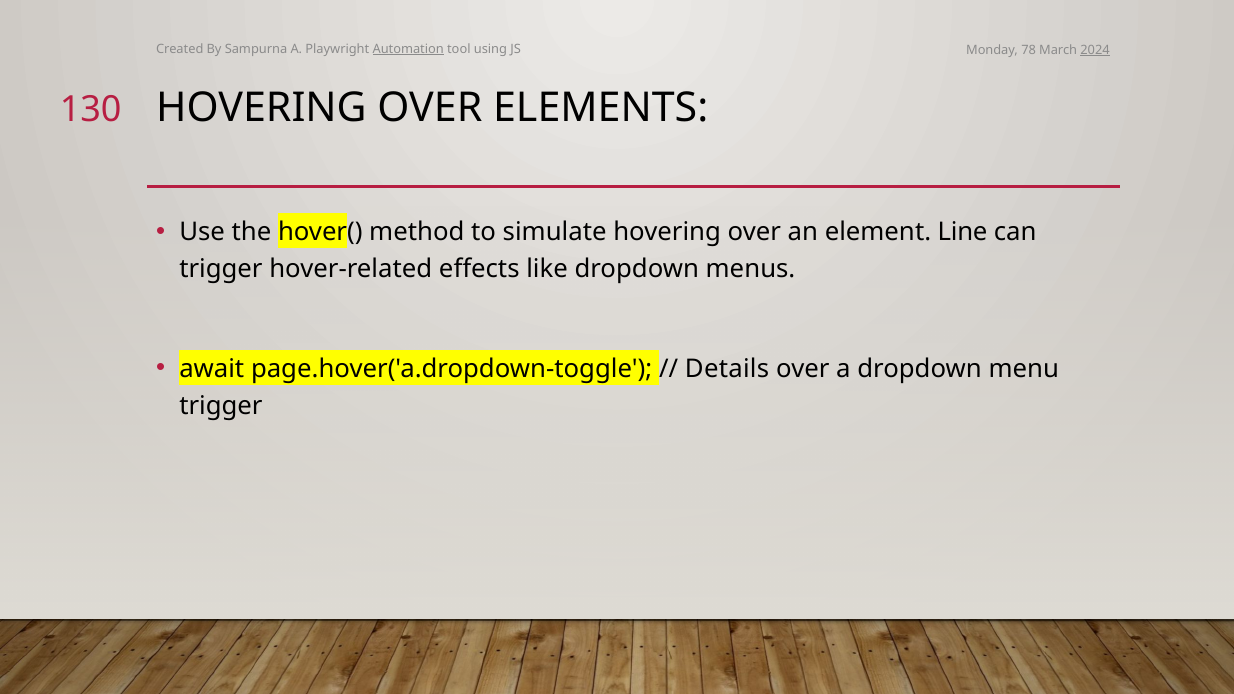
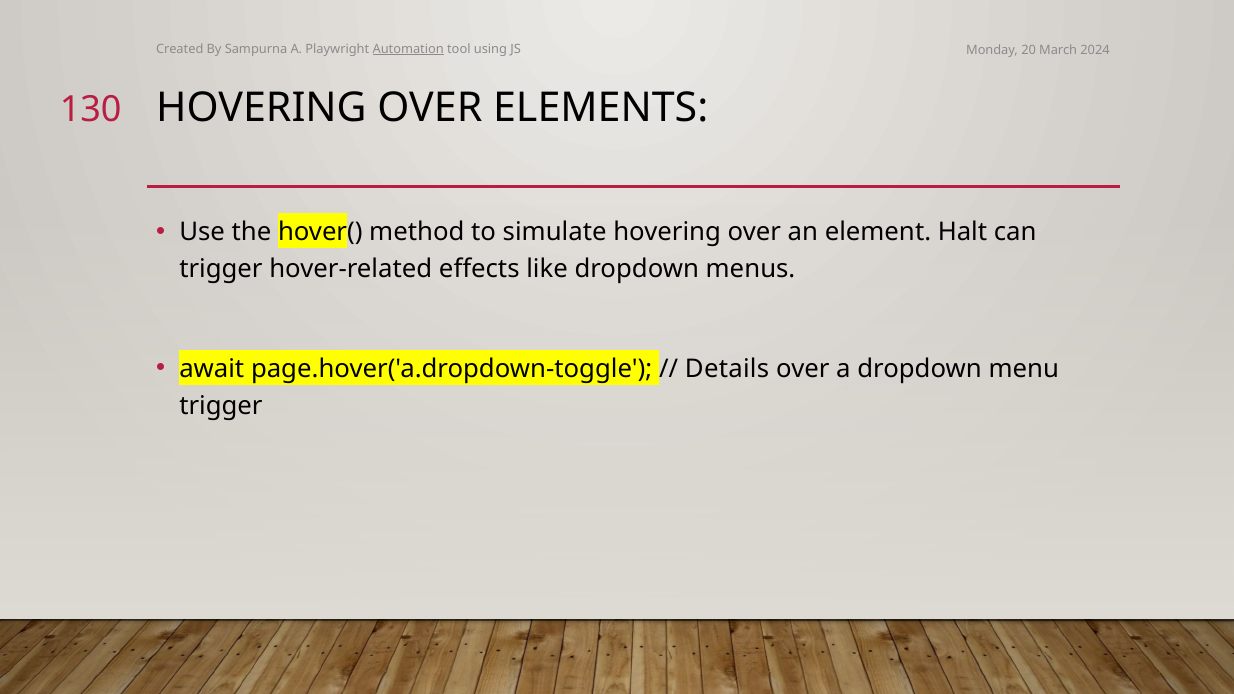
78: 78 -> 20
2024 underline: present -> none
Line: Line -> Halt
